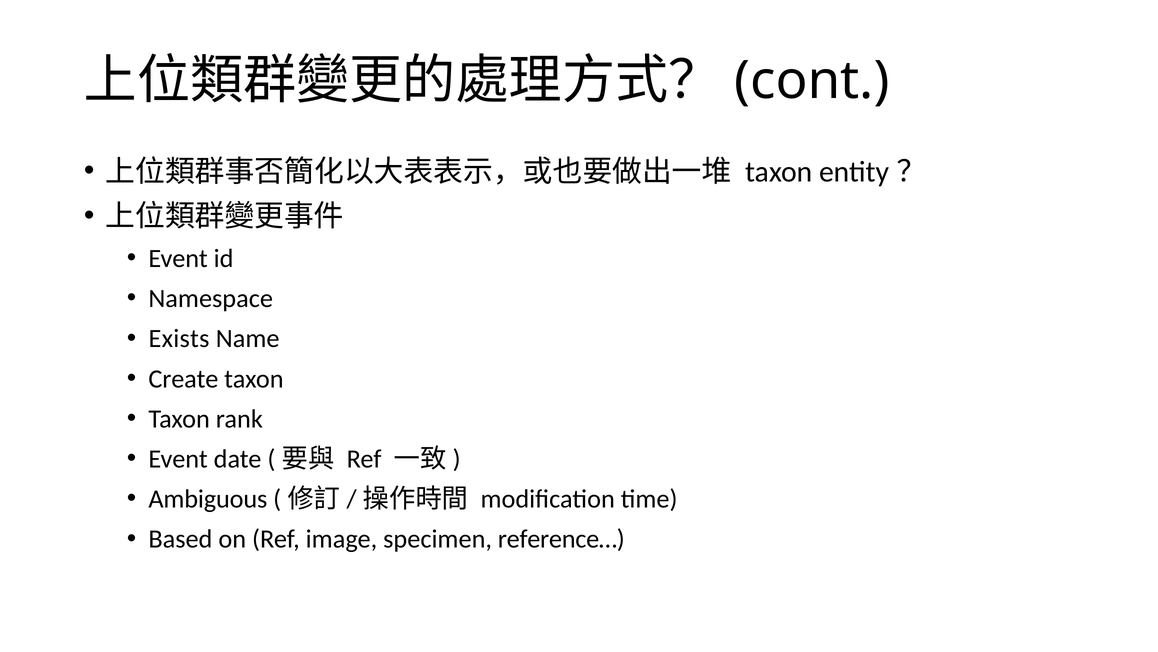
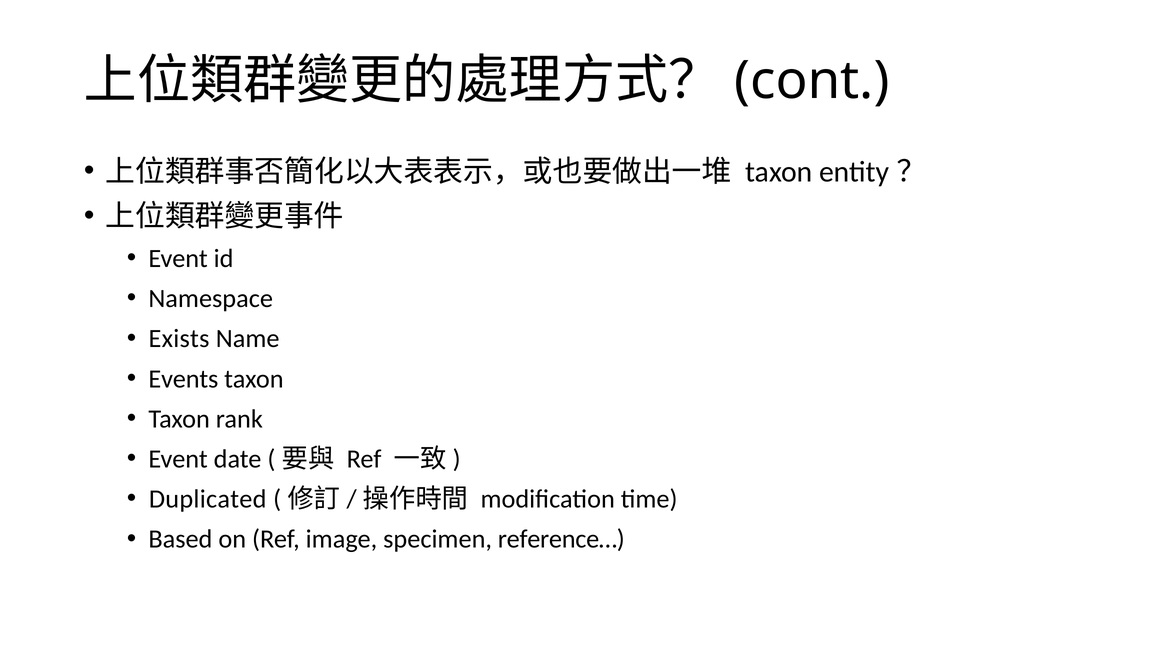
Create: Create -> Events
Ambiguous: Ambiguous -> Duplicated
